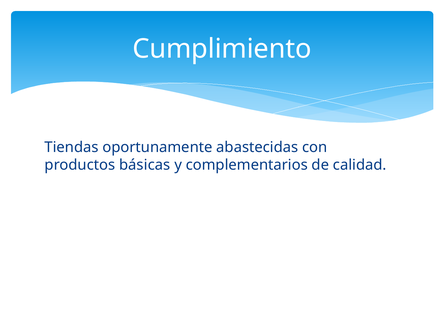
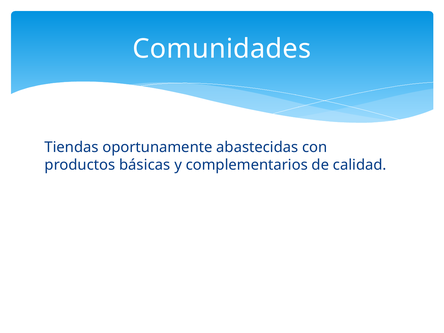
Cumplimiento: Cumplimiento -> Comunidades
